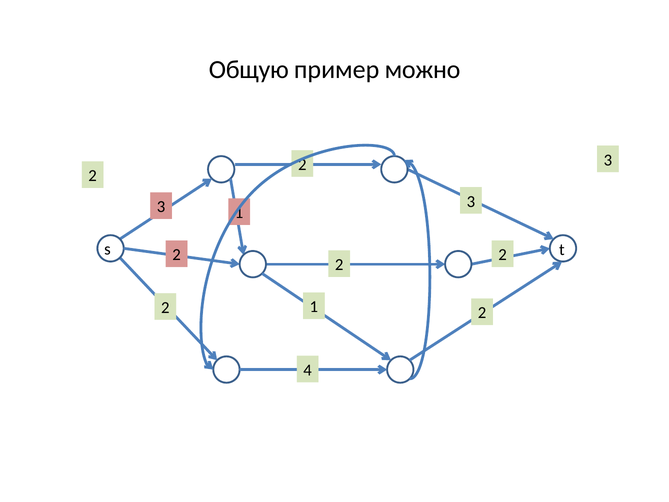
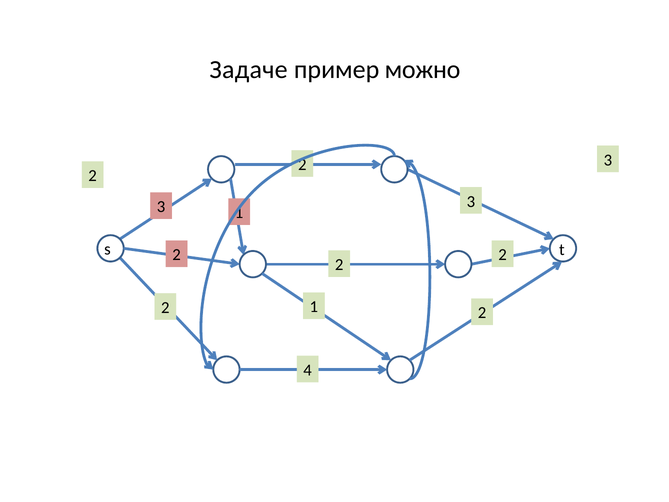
Общую: Общую -> Задаче
